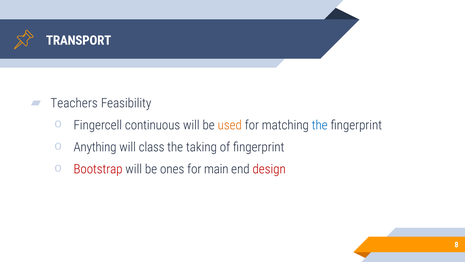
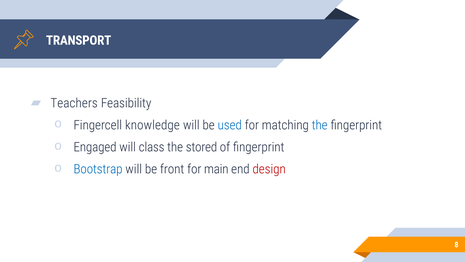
continuous: continuous -> knowledge
used colour: orange -> blue
Anything: Anything -> Engaged
taking: taking -> stored
Bootstrap colour: red -> blue
ones: ones -> front
